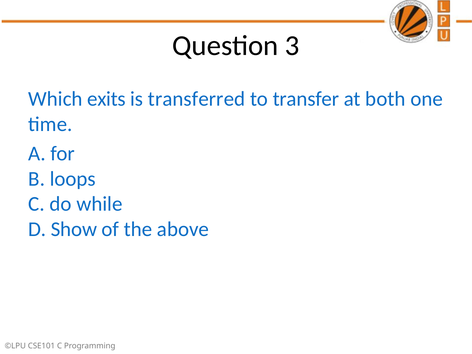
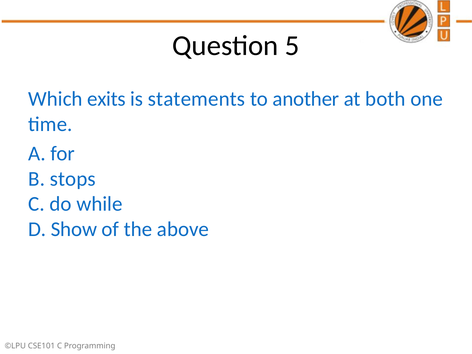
3: 3 -> 5
transferred: transferred -> statements
transfer: transfer -> another
loops: loops -> stops
